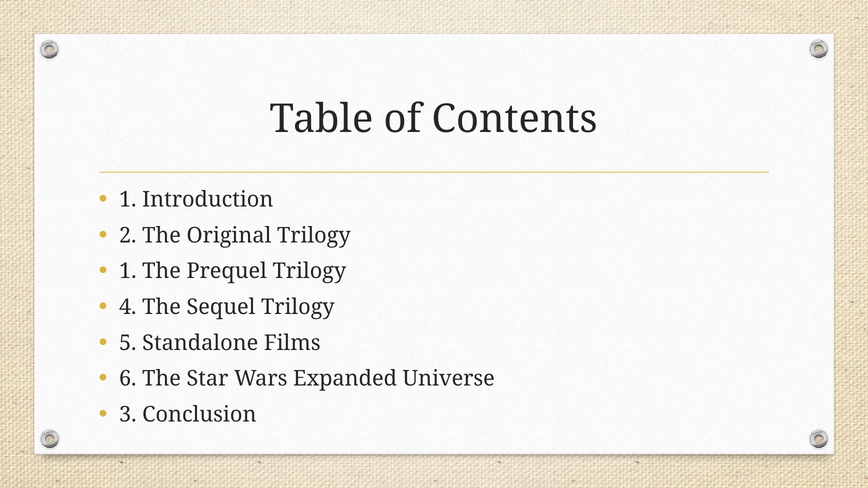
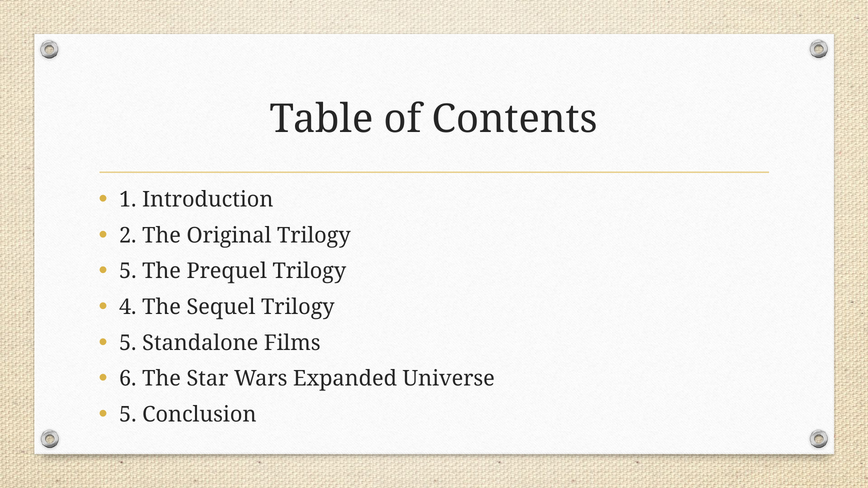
1 at (128, 271): 1 -> 5
3 at (128, 415): 3 -> 5
